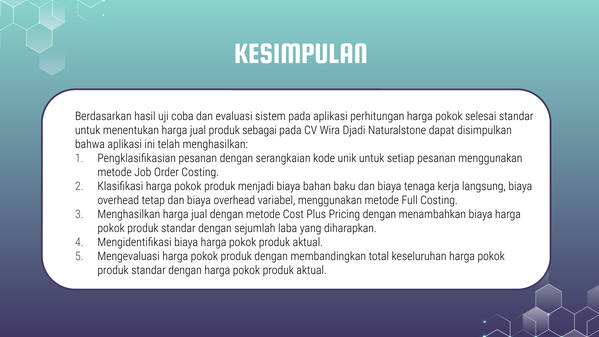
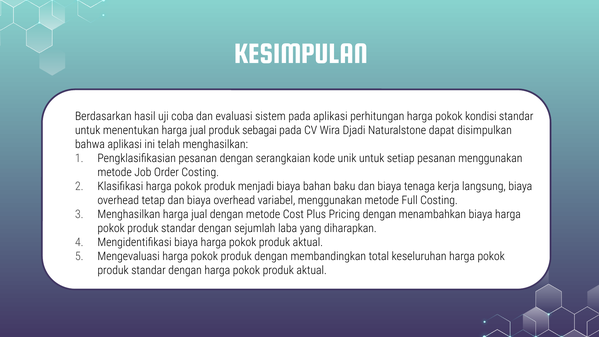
selesai: selesai -> kondisi
